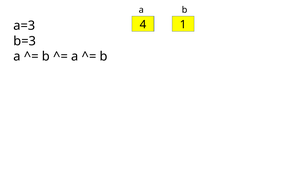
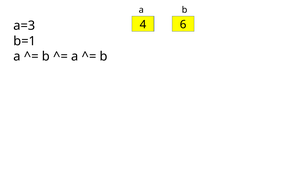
1: 1 -> 6
b=3: b=3 -> b=1
